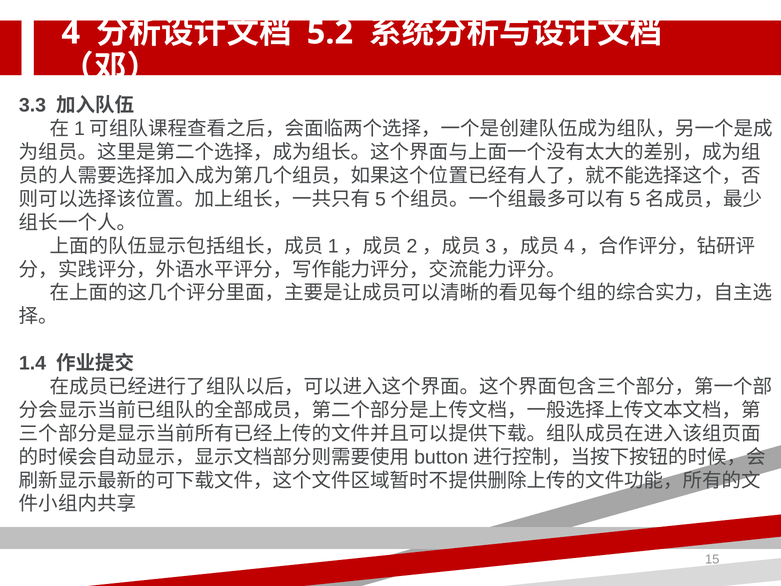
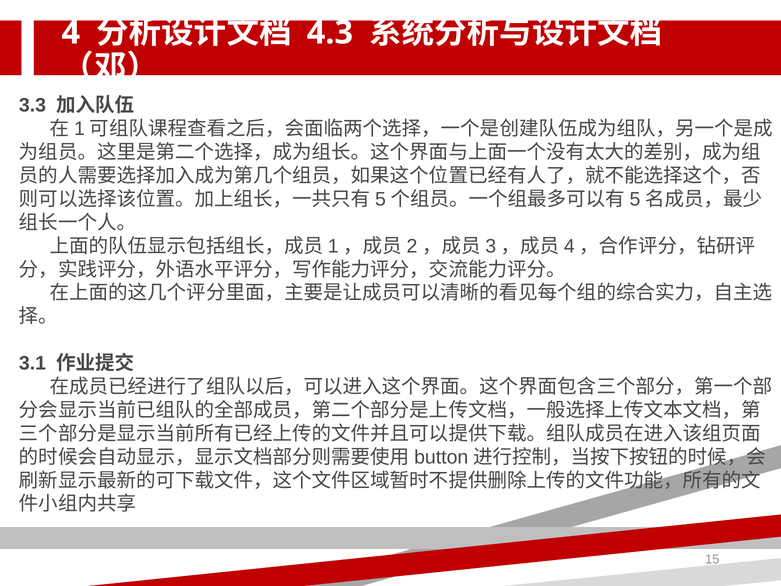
5.2: 5.2 -> 4.3
1.4: 1.4 -> 3.1
